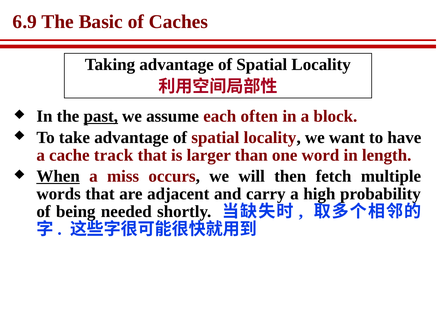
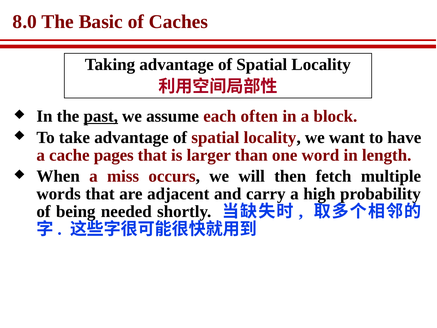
6.9: 6.9 -> 8.0
track: track -> pages
When underline: present -> none
